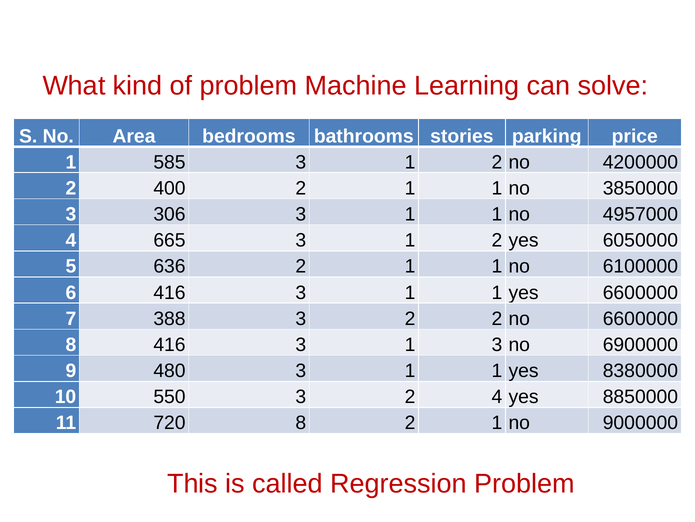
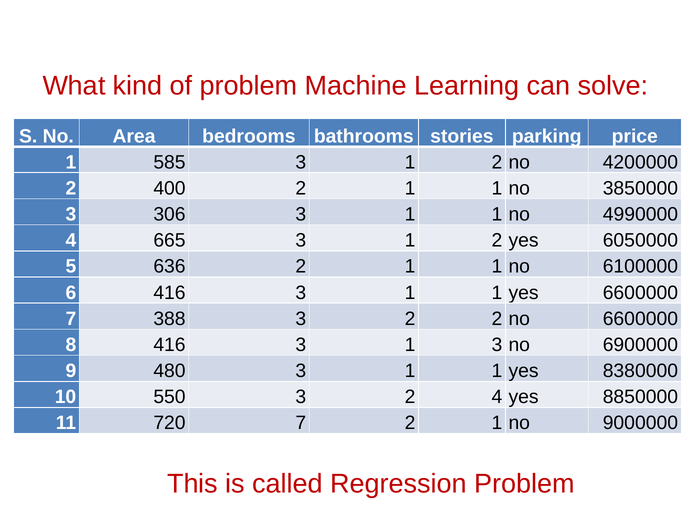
4957000: 4957000 -> 4990000
720 8: 8 -> 7
